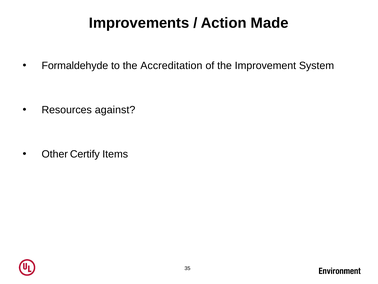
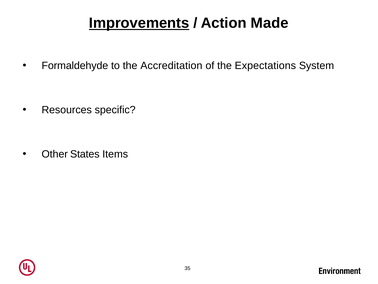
Improvements underline: none -> present
Improvement: Improvement -> Expectations
against: against -> specific
Certify: Certify -> States
